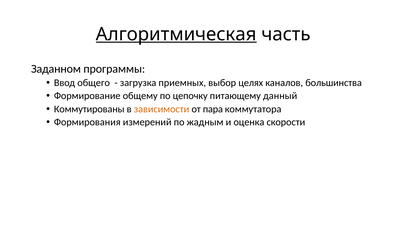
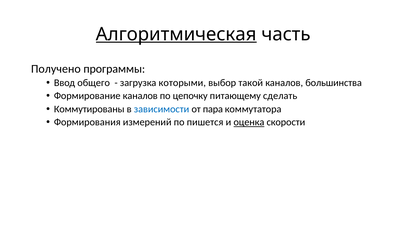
Заданном: Заданном -> Получено
приемных: приемных -> которыми
целях: целях -> такой
Формирование общему: общему -> каналов
данный: данный -> сделать
зависимости colour: orange -> blue
жадным: жадным -> пишется
оценка underline: none -> present
